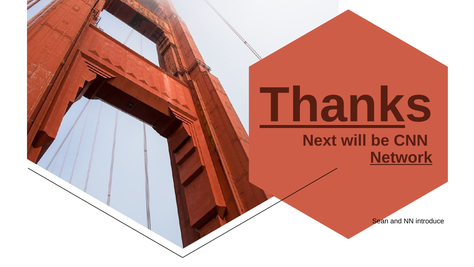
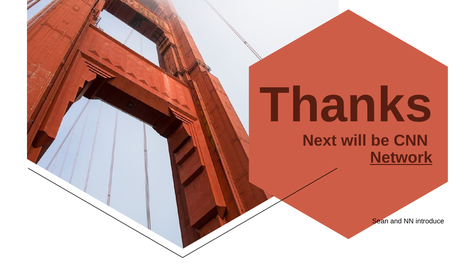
Thank underline: present -> none
